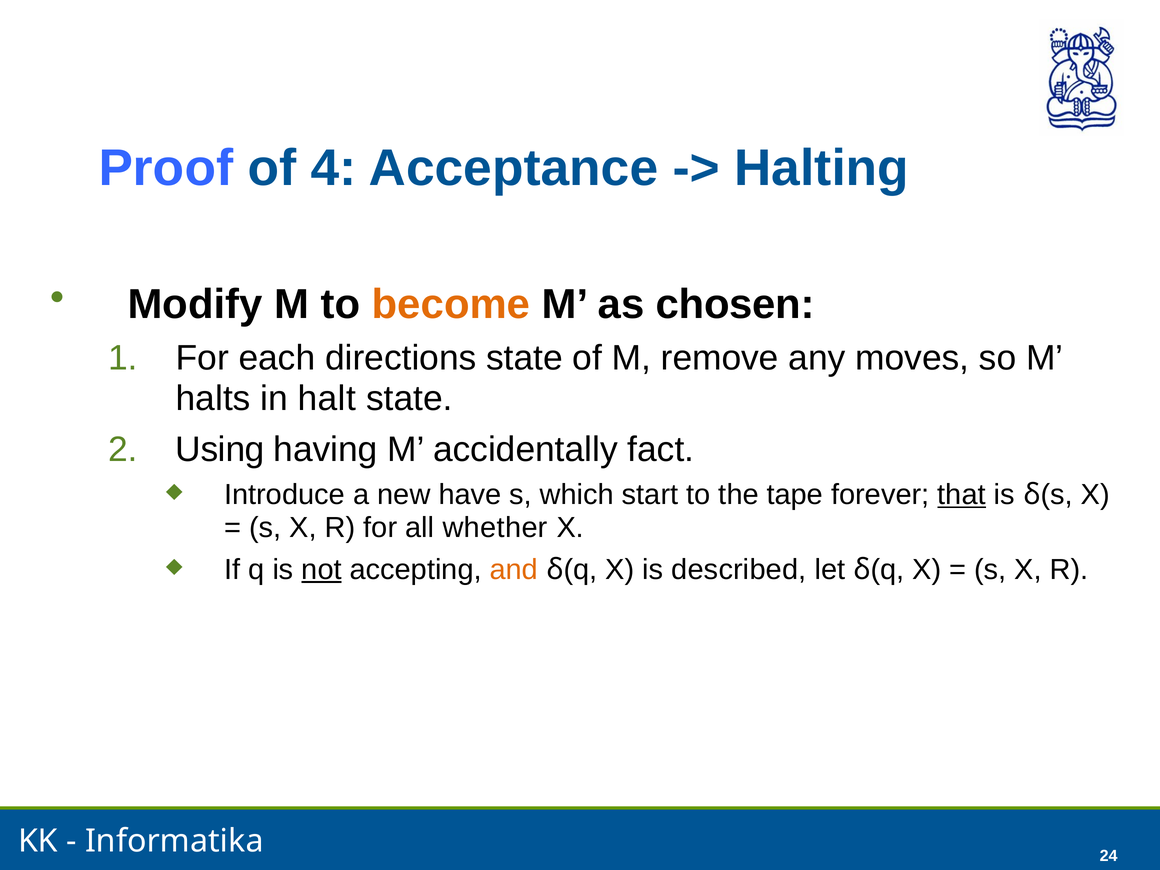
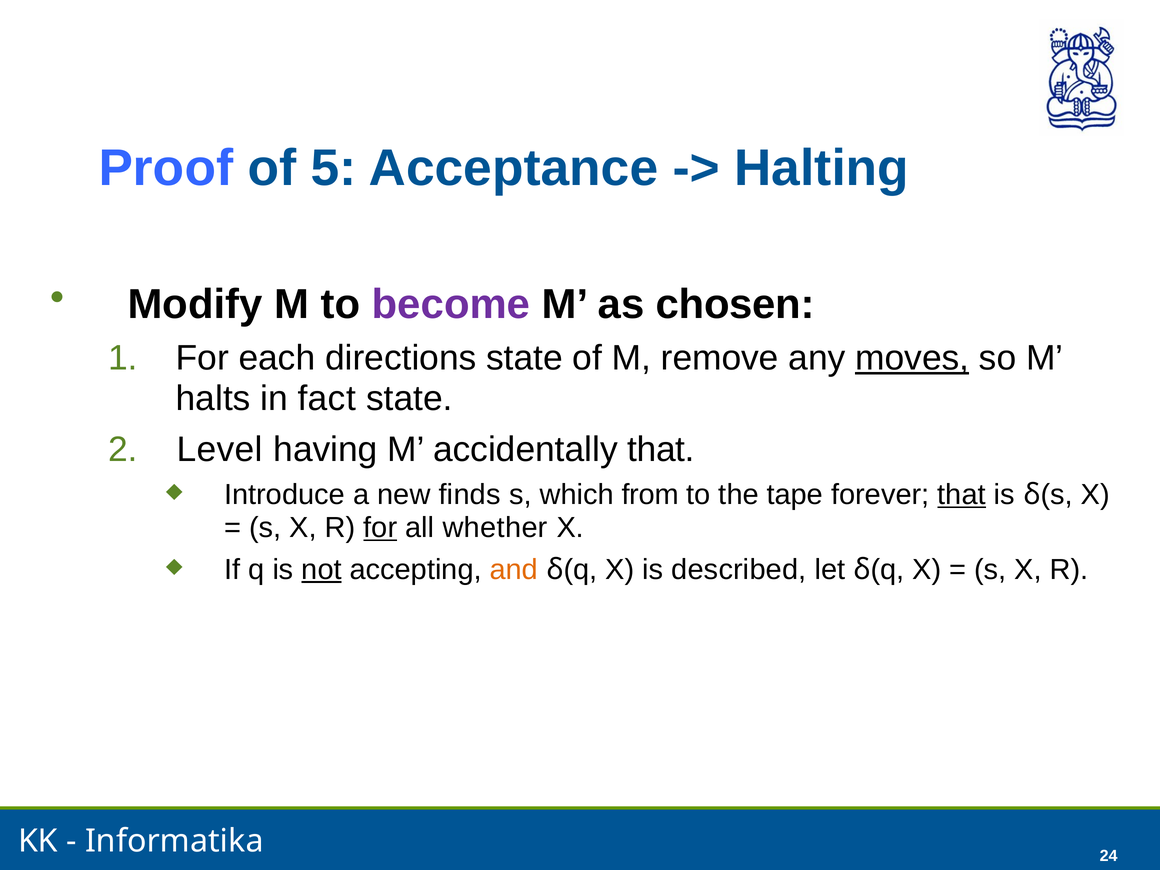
4: 4 -> 5
become colour: orange -> purple
moves underline: none -> present
halt: halt -> fact
Using: Using -> Level
accidentally fact: fact -> that
have: have -> finds
start: start -> from
for at (380, 528) underline: none -> present
